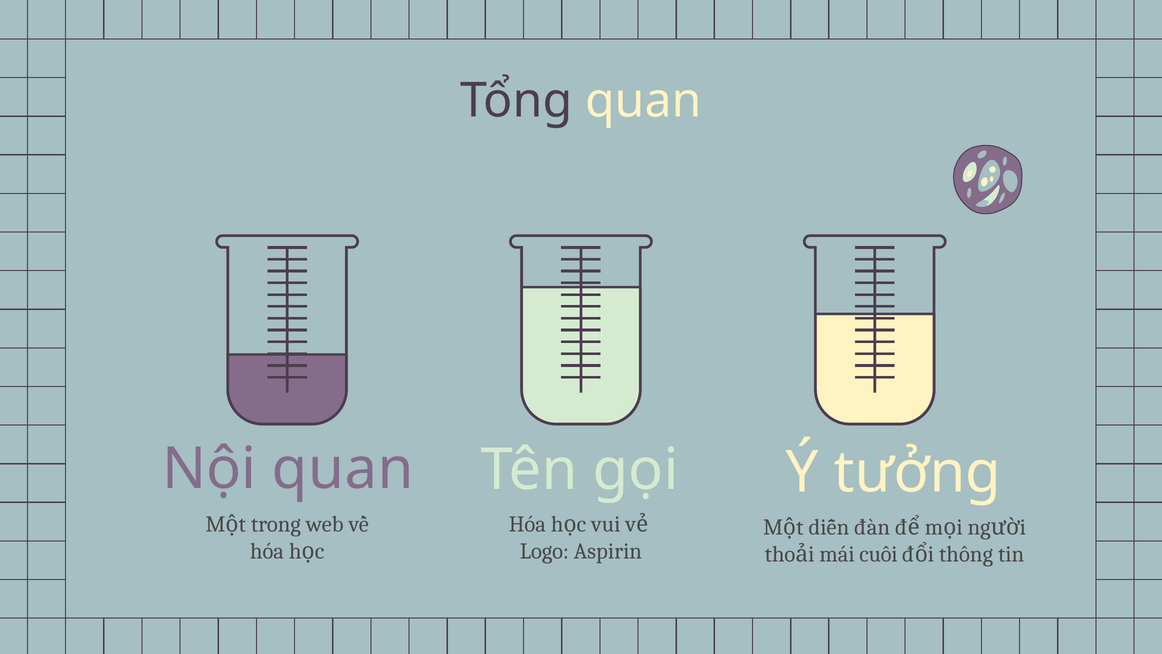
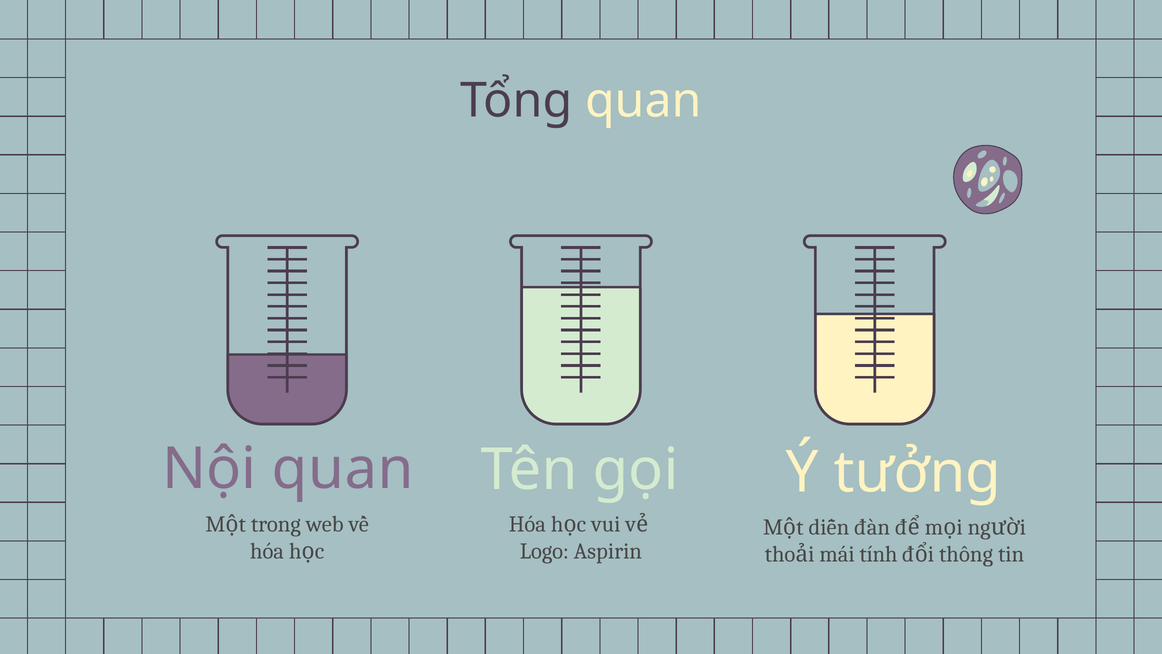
cuối: cuối -> tính
